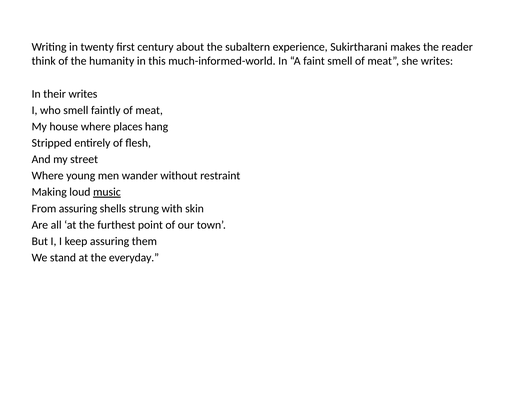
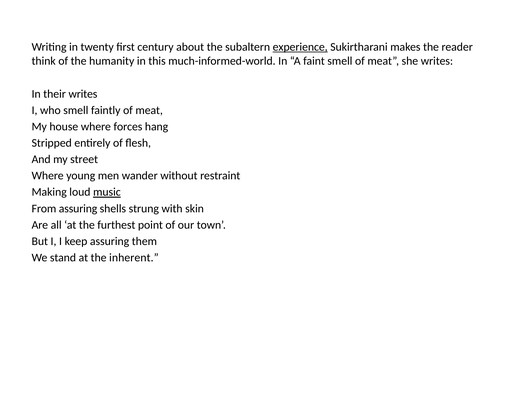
experience underline: none -> present
places: places -> forces
everyday: everyday -> inherent
